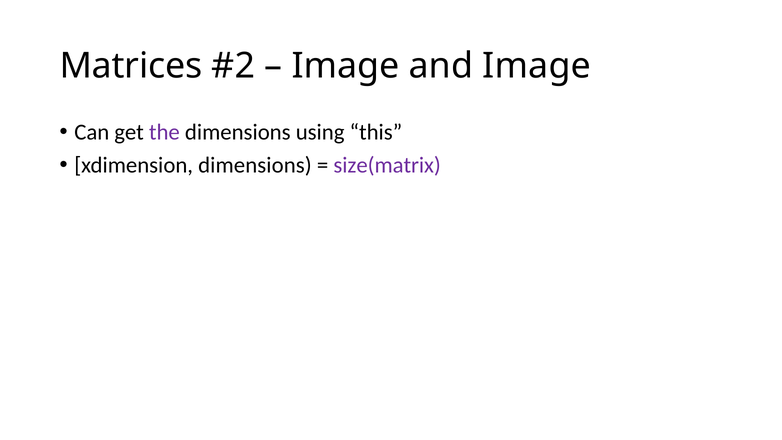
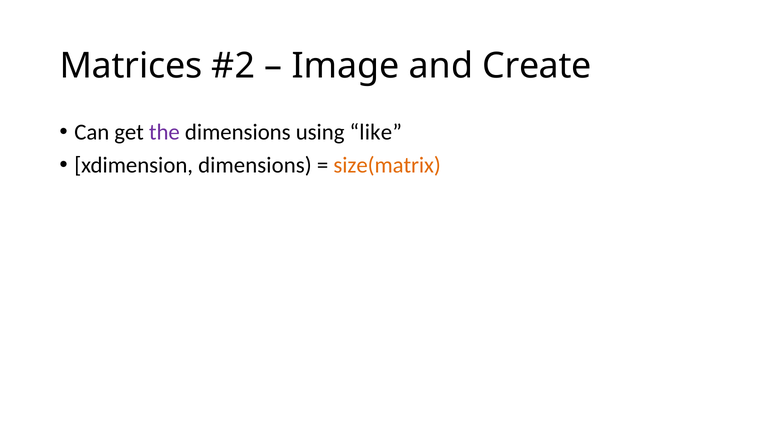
and Image: Image -> Create
this: this -> like
size(matrix colour: purple -> orange
